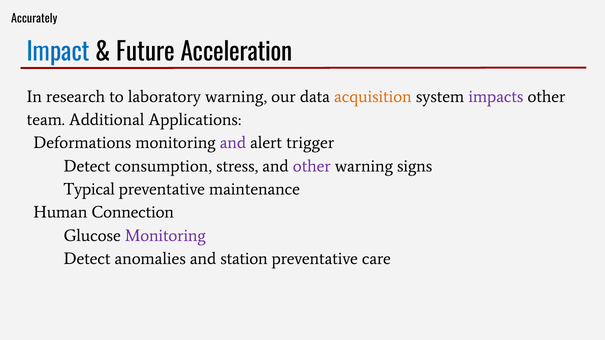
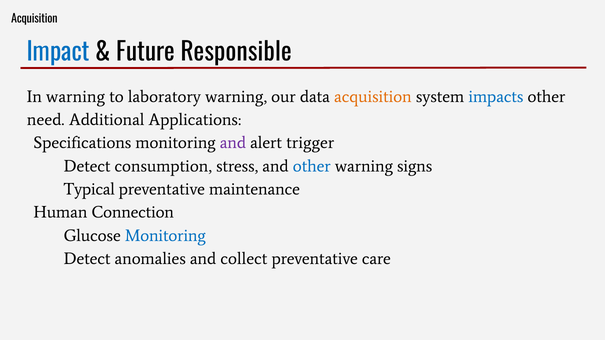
Accurately at (34, 19): Accurately -> Acquisition
Acceleration: Acceleration -> Responsible
In research: research -> warning
impacts colour: purple -> blue
team: team -> need
Deformations: Deformations -> Specifications
other at (312, 166) colour: purple -> blue
Monitoring at (165, 236) colour: purple -> blue
station: station -> collect
